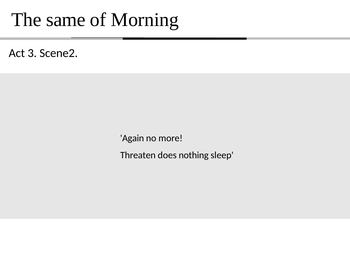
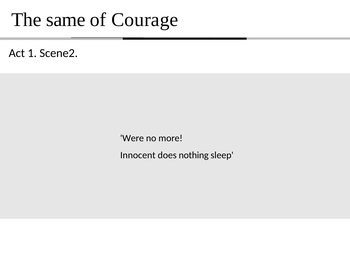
Morning: Morning -> Courage
3: 3 -> 1
Again: Again -> Were
Threaten: Threaten -> Innocent
